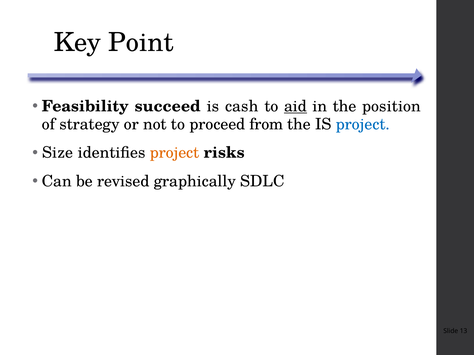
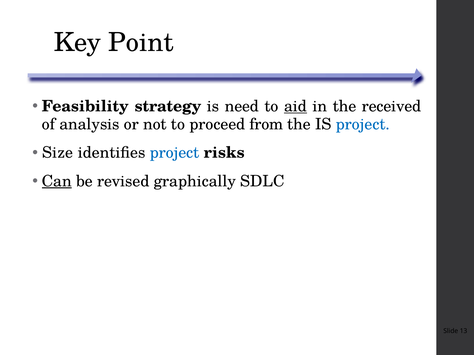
succeed: succeed -> strategy
cash: cash -> need
position: position -> received
strategy: strategy -> analysis
project at (175, 153) colour: orange -> blue
Can underline: none -> present
